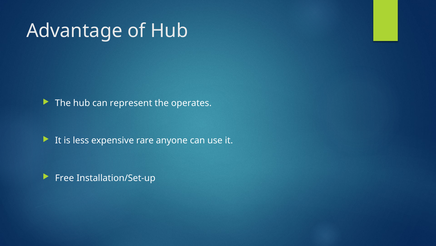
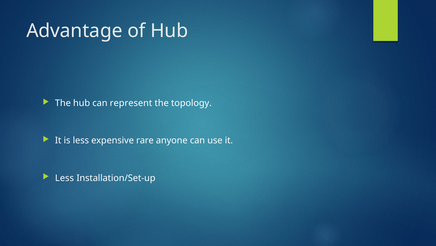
operates: operates -> topology
Free at (65, 177): Free -> Less
